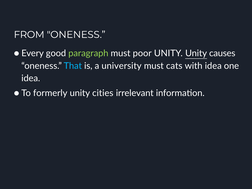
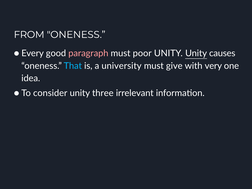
paragraph colour: light green -> pink
cats: cats -> give
with idea: idea -> very
formerly: formerly -> consider
cities: cities -> three
